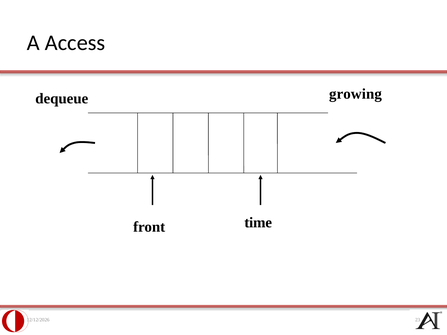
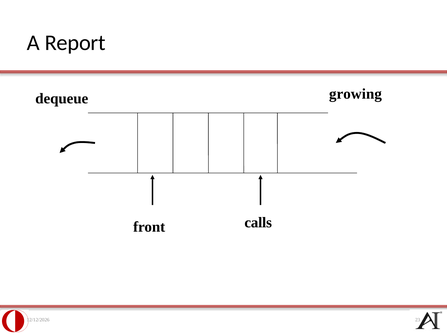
Access: Access -> Report
time: time -> calls
